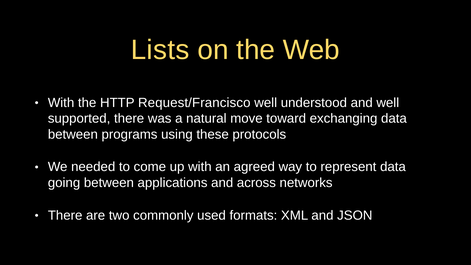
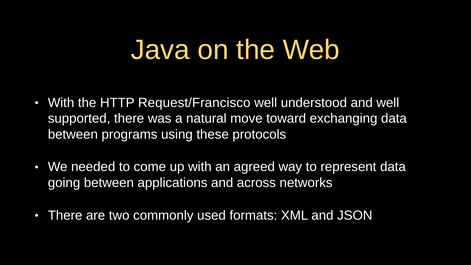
Lists: Lists -> Java
